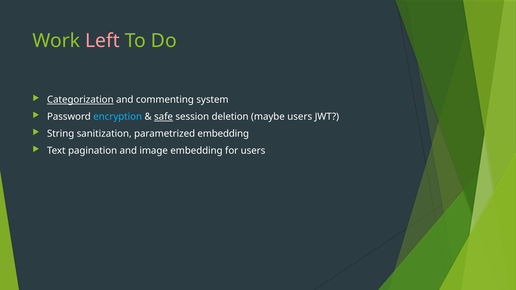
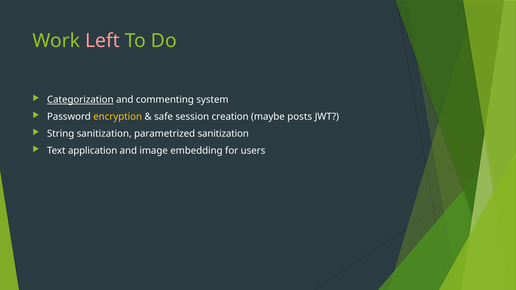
encryption colour: light blue -> yellow
safe underline: present -> none
deletion: deletion -> creation
maybe users: users -> posts
parametrized embedding: embedding -> sanitization
pagination: pagination -> application
